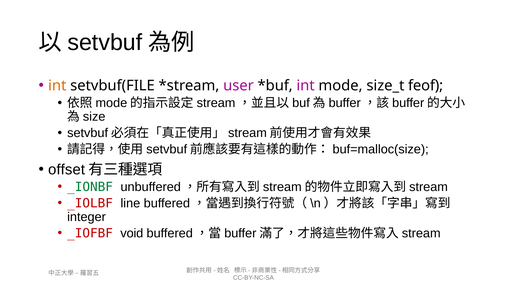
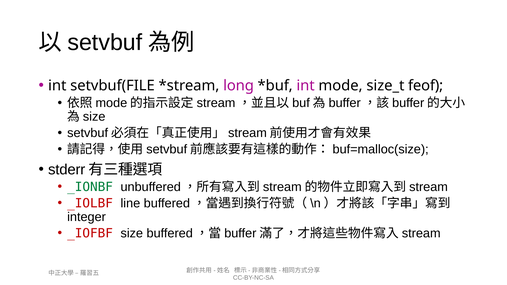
int at (57, 86) colour: orange -> black
user: user -> long
offset: offset -> stderr
void: void -> size
